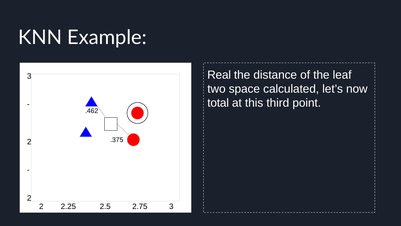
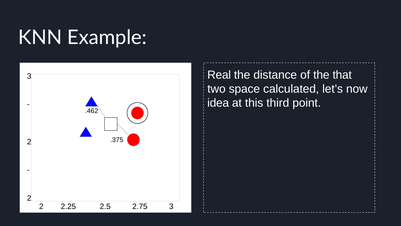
leaf: leaf -> that
total at (218, 103): total -> idea
